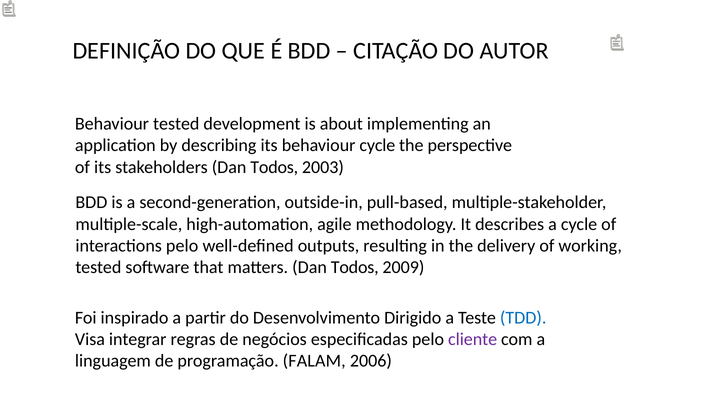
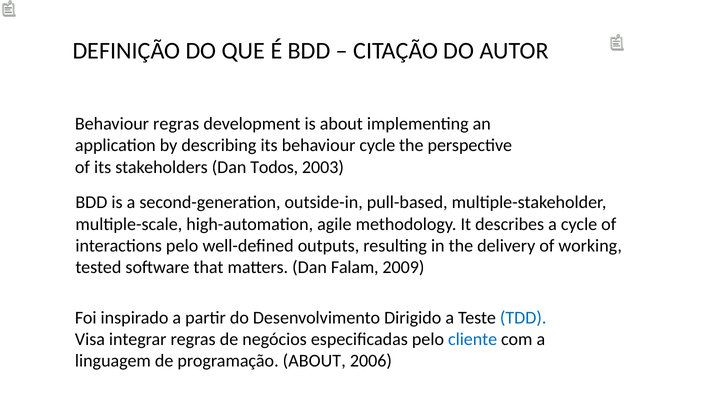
Behaviour tested: tested -> regras
matters Dan Todos: Todos -> Falam
cliente colour: purple -> blue
programação FALAM: FALAM -> ABOUT
